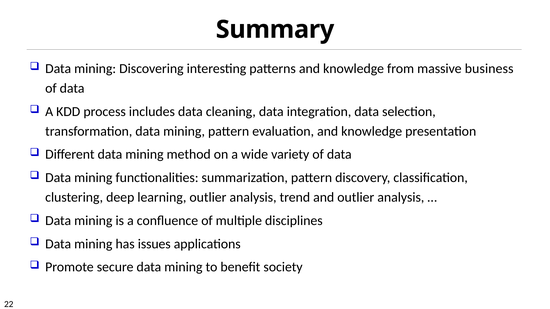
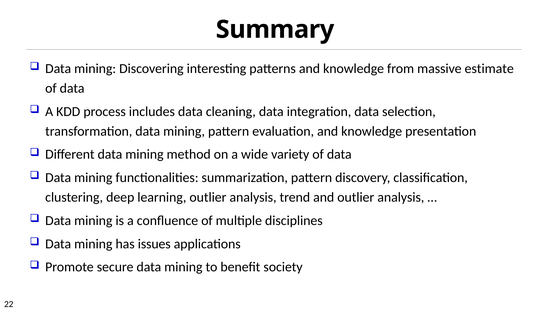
business: business -> estimate
